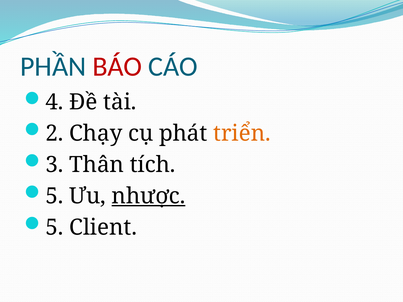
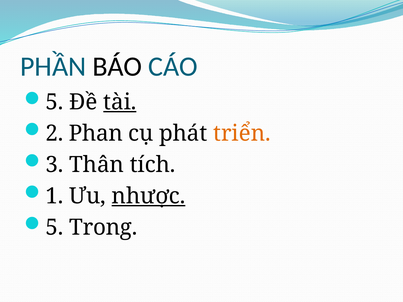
BÁO colour: red -> black
4 at (54, 102): 4 -> 5
tài underline: none -> present
Chạy: Chạy -> Phan
5 at (54, 196): 5 -> 1
Client: Client -> Trong
